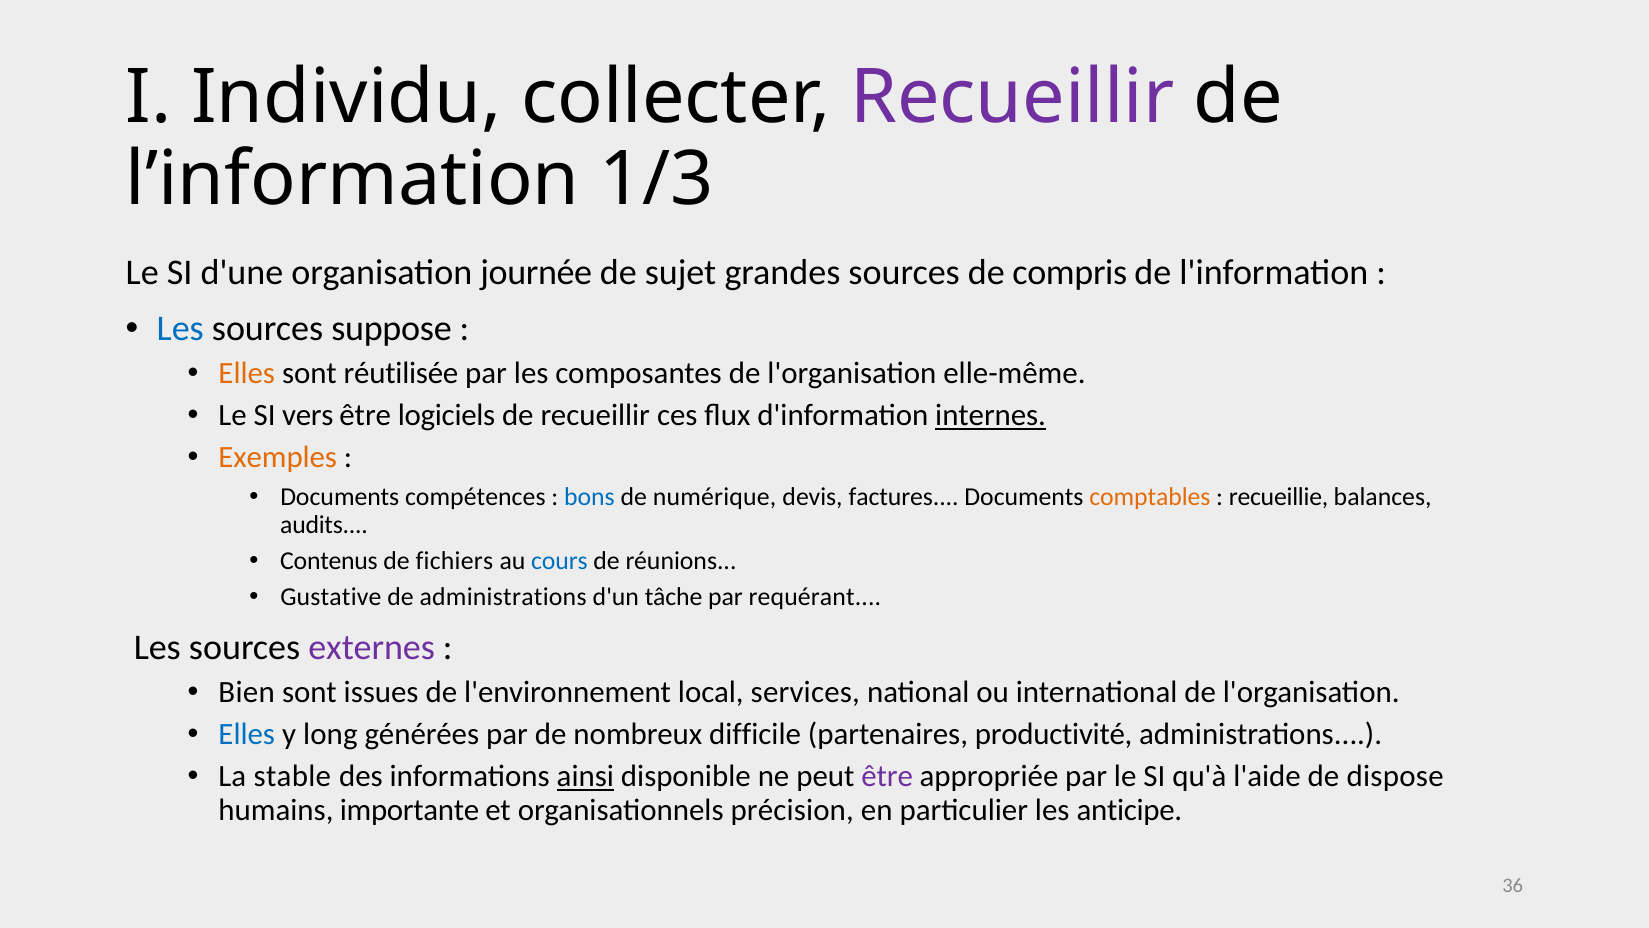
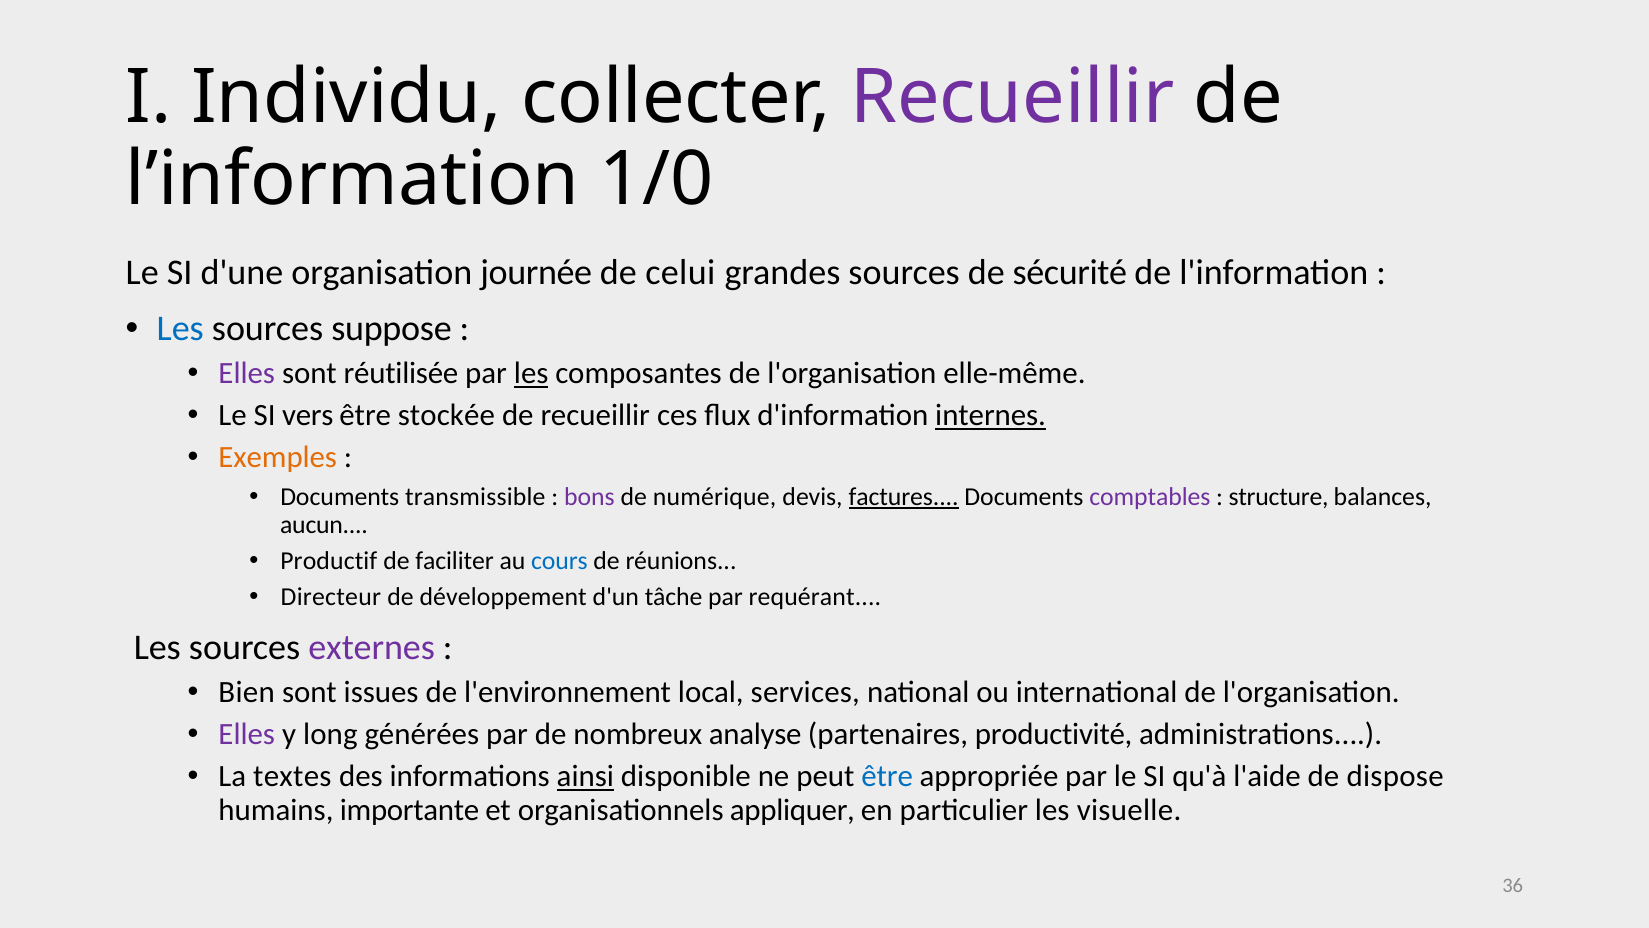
1/3: 1/3 -> 1/0
sujet: sujet -> celui
compris: compris -> sécurité
Elles at (247, 373) colour: orange -> purple
les at (531, 373) underline: none -> present
logiciels: logiciels -> stockée
compétences: compétences -> transmissible
bons colour: blue -> purple
factures underline: none -> present
comptables colour: orange -> purple
recueillie: recueillie -> structure
audits: audits -> aucun
Contenus: Contenus -> Productif
fichiers: fichiers -> faciliter
Gustative: Gustative -> Directeur
de administrations: administrations -> développement
Elles at (247, 734) colour: blue -> purple
difficile: difficile -> analyse
stable: stable -> textes
être at (887, 776) colour: purple -> blue
précision: précision -> appliquer
anticipe: anticipe -> visuelle
